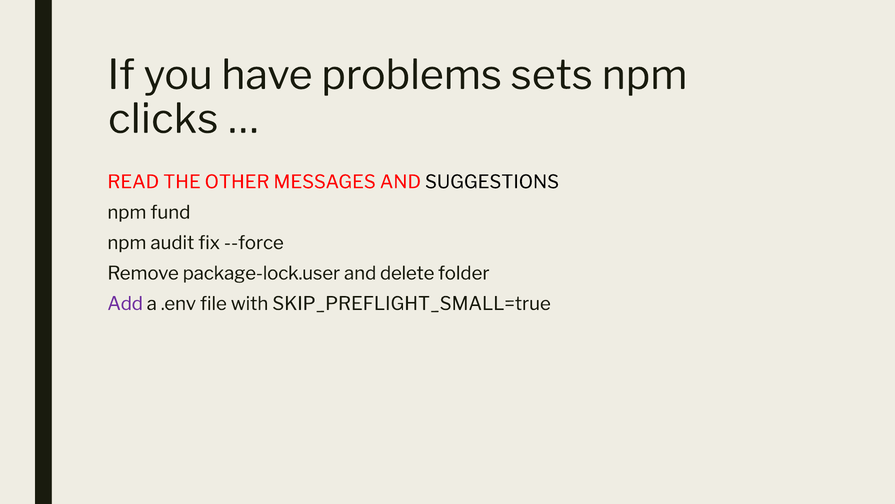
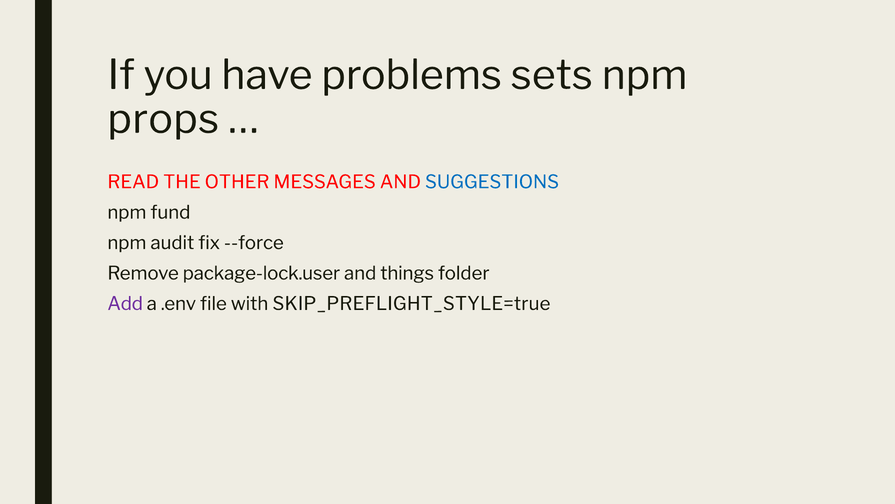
clicks: clicks -> props
SUGGESTIONS colour: black -> blue
delete: delete -> things
SKIP_PREFLIGHT_SMALL=true: SKIP_PREFLIGHT_SMALL=true -> SKIP_PREFLIGHT_STYLE=true
